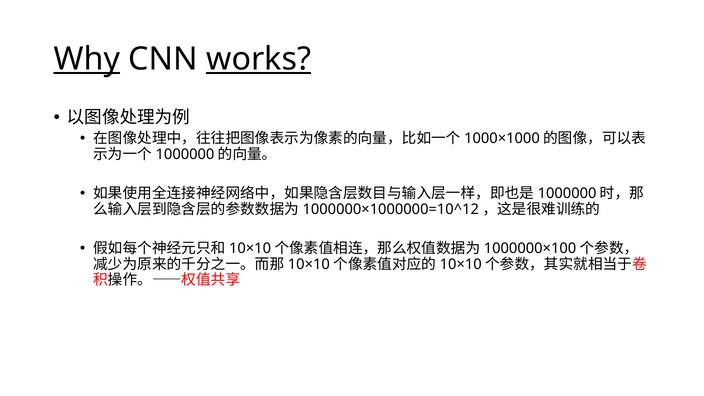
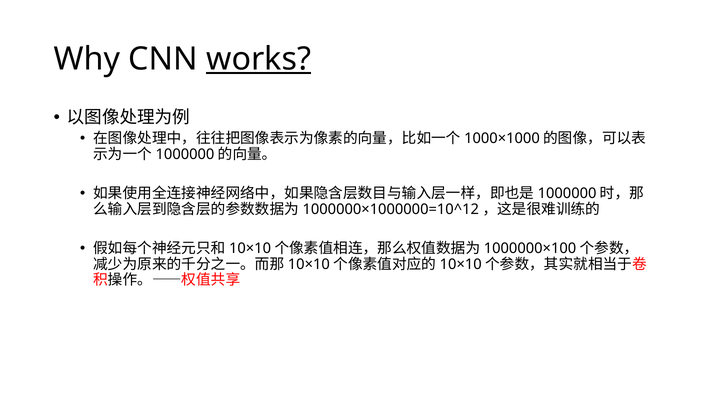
Why underline: present -> none
